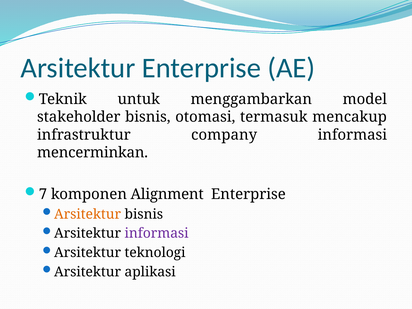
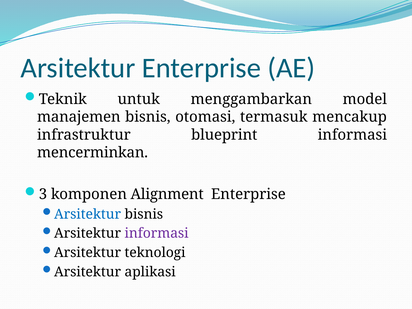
stakeholder: stakeholder -> manajemen
company: company -> blueprint
7: 7 -> 3
Arsitektur at (88, 214) colour: orange -> blue
